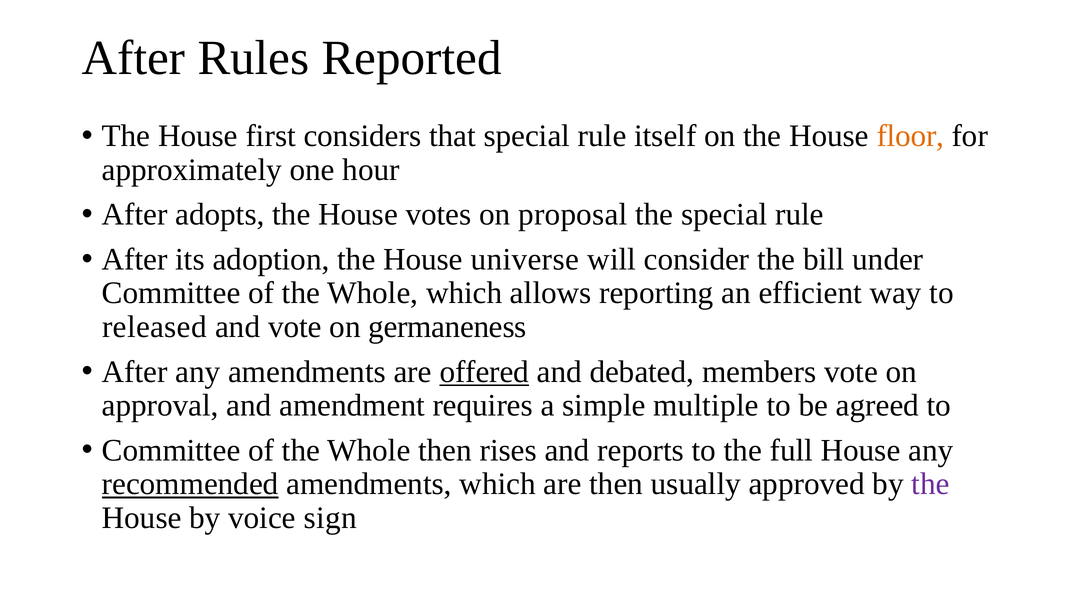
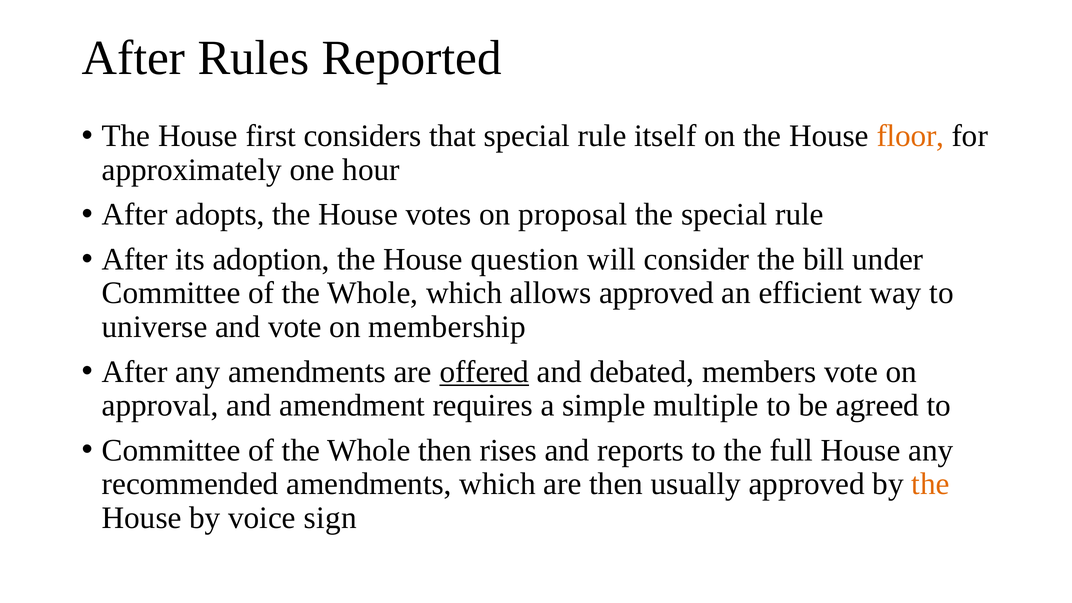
universe: universe -> question
allows reporting: reporting -> approved
released: released -> universe
germaneness: germaneness -> membership
recommended underline: present -> none
the at (930, 484) colour: purple -> orange
